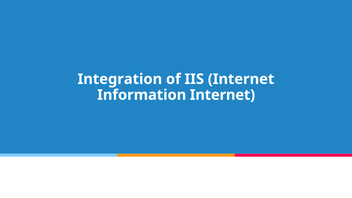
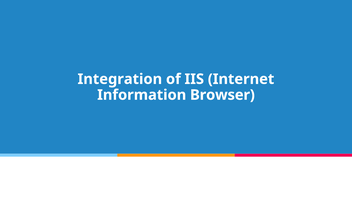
Information Internet: Internet -> Browser
